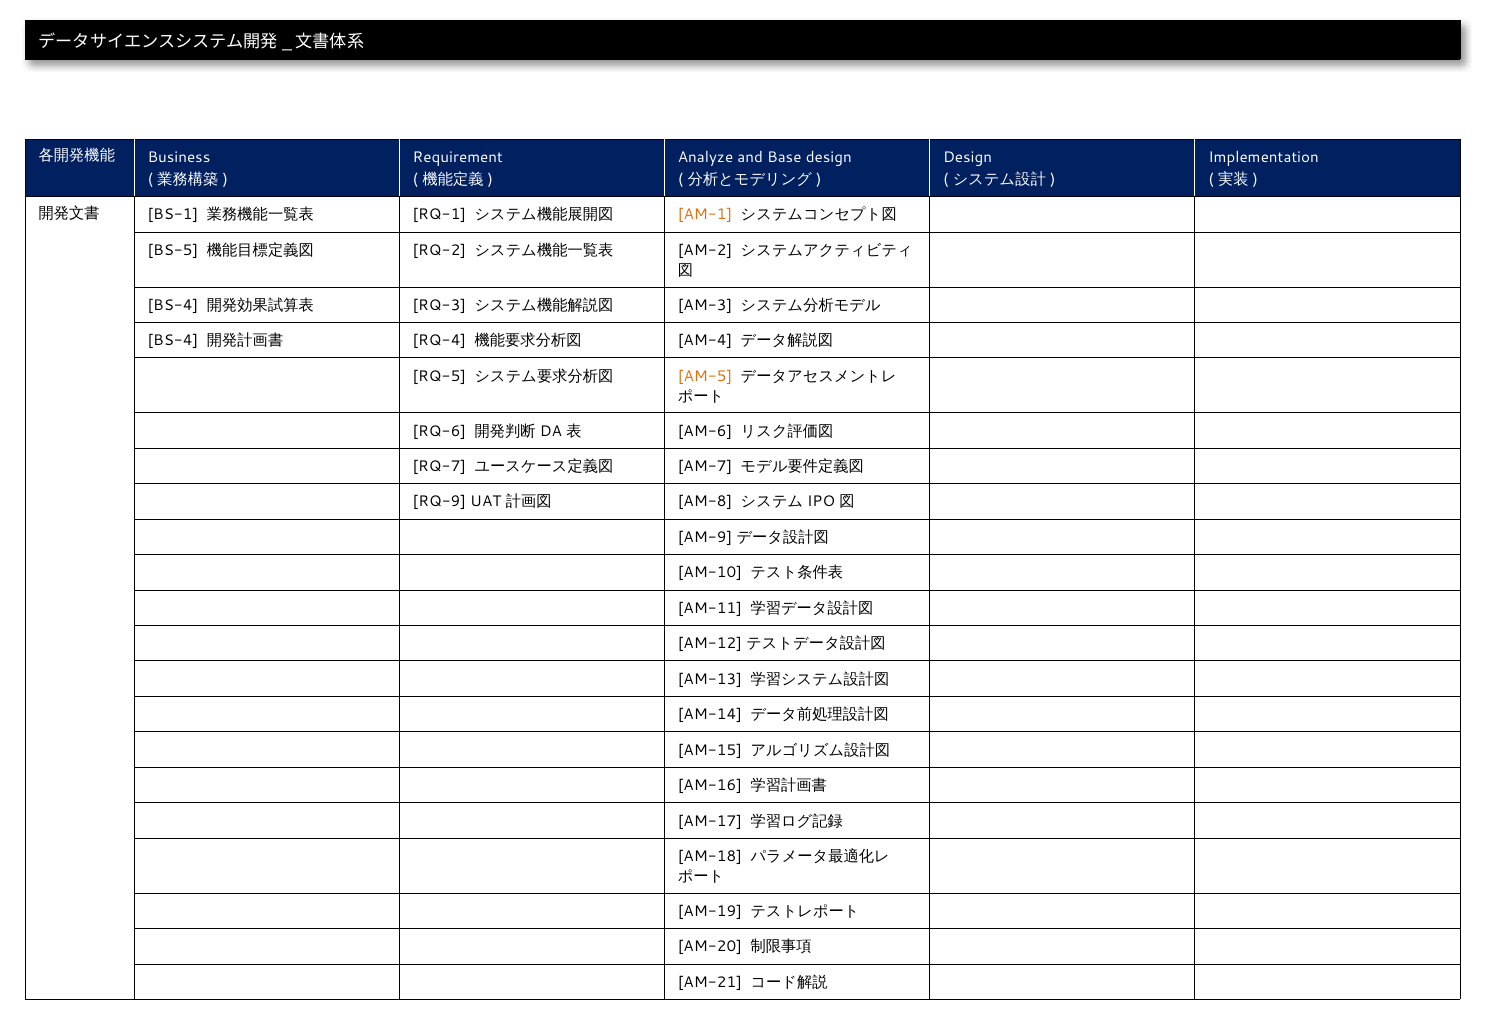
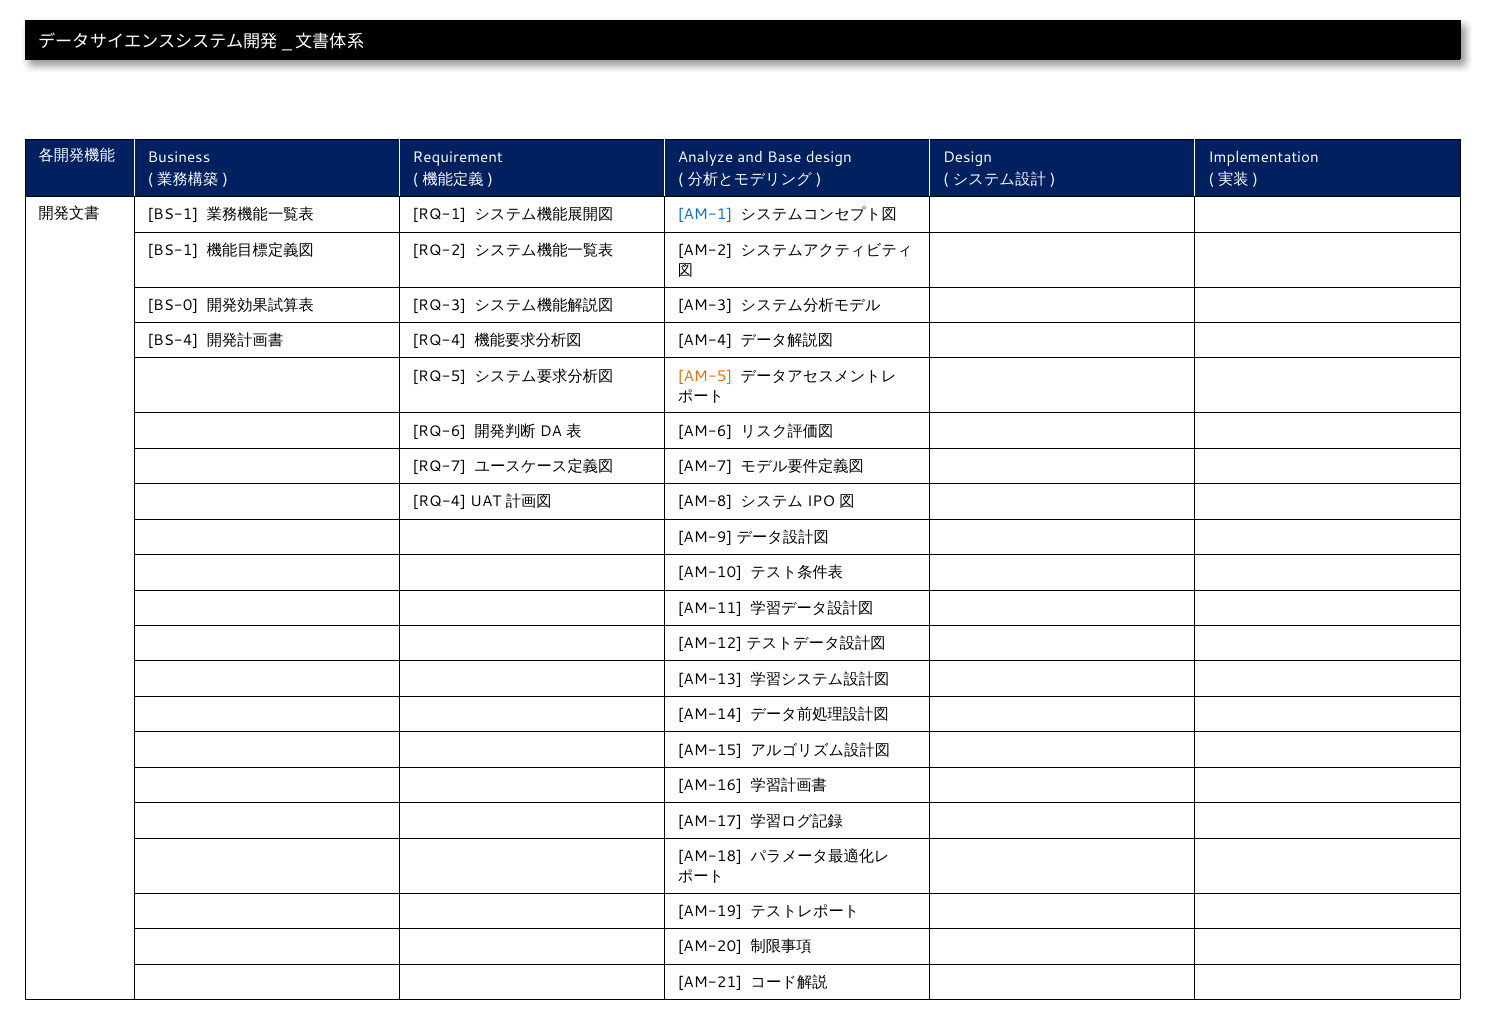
AM-1 colour: orange -> blue
BS-5 at (173, 250): BS-5 -> BS-1
BS-4 at (173, 305): BS-4 -> BS-0
RQ-9 at (439, 502): RQ-9 -> RQ-4
